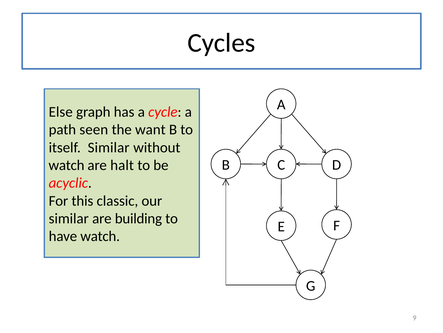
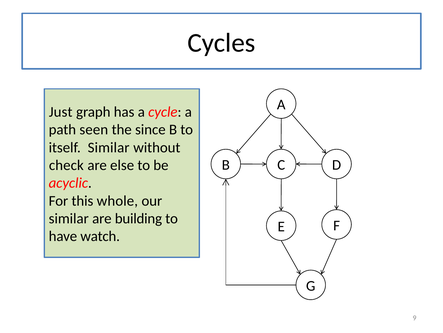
Else: Else -> Just
want: want -> since
watch at (66, 165): watch -> check
halt: halt -> else
classic: classic -> whole
